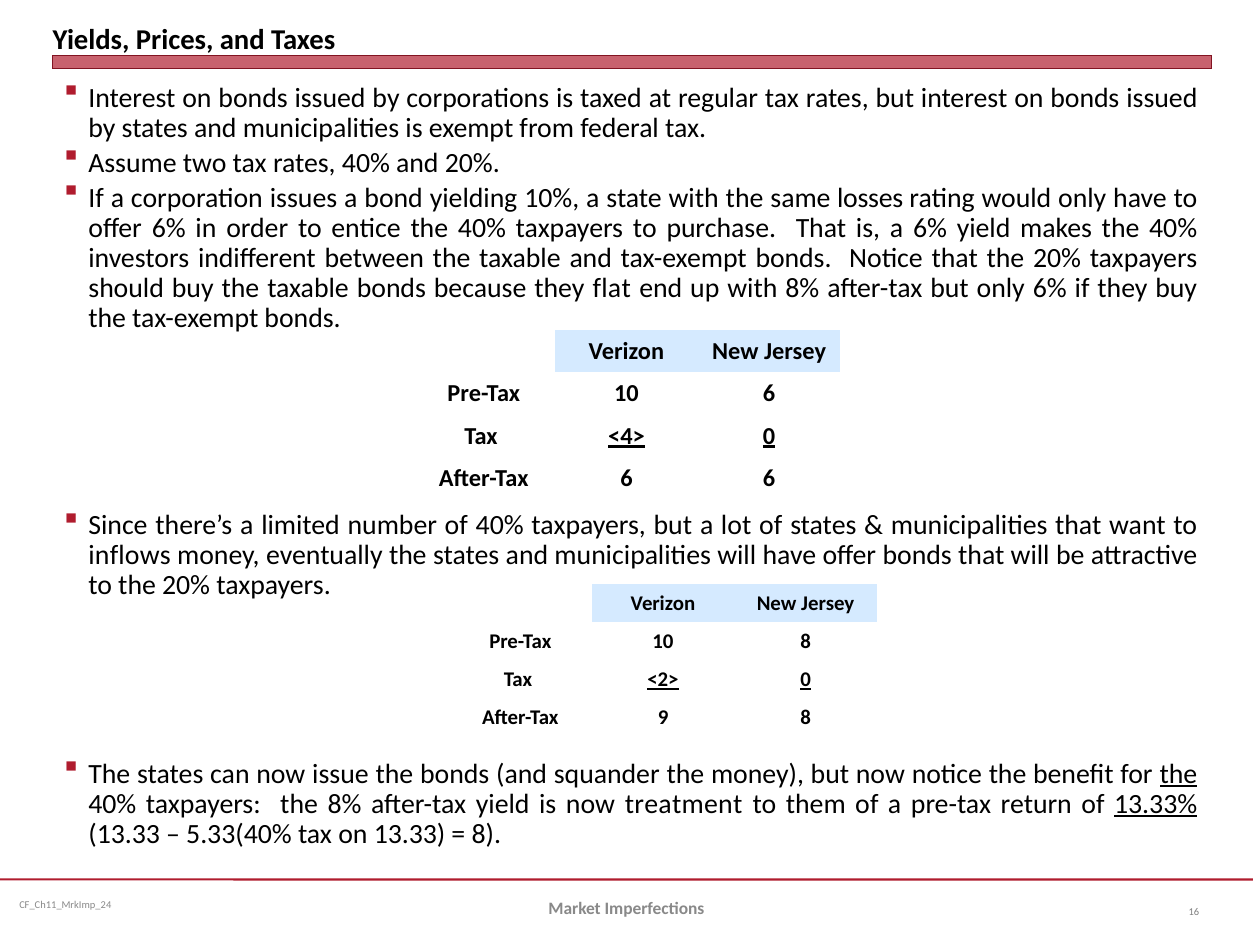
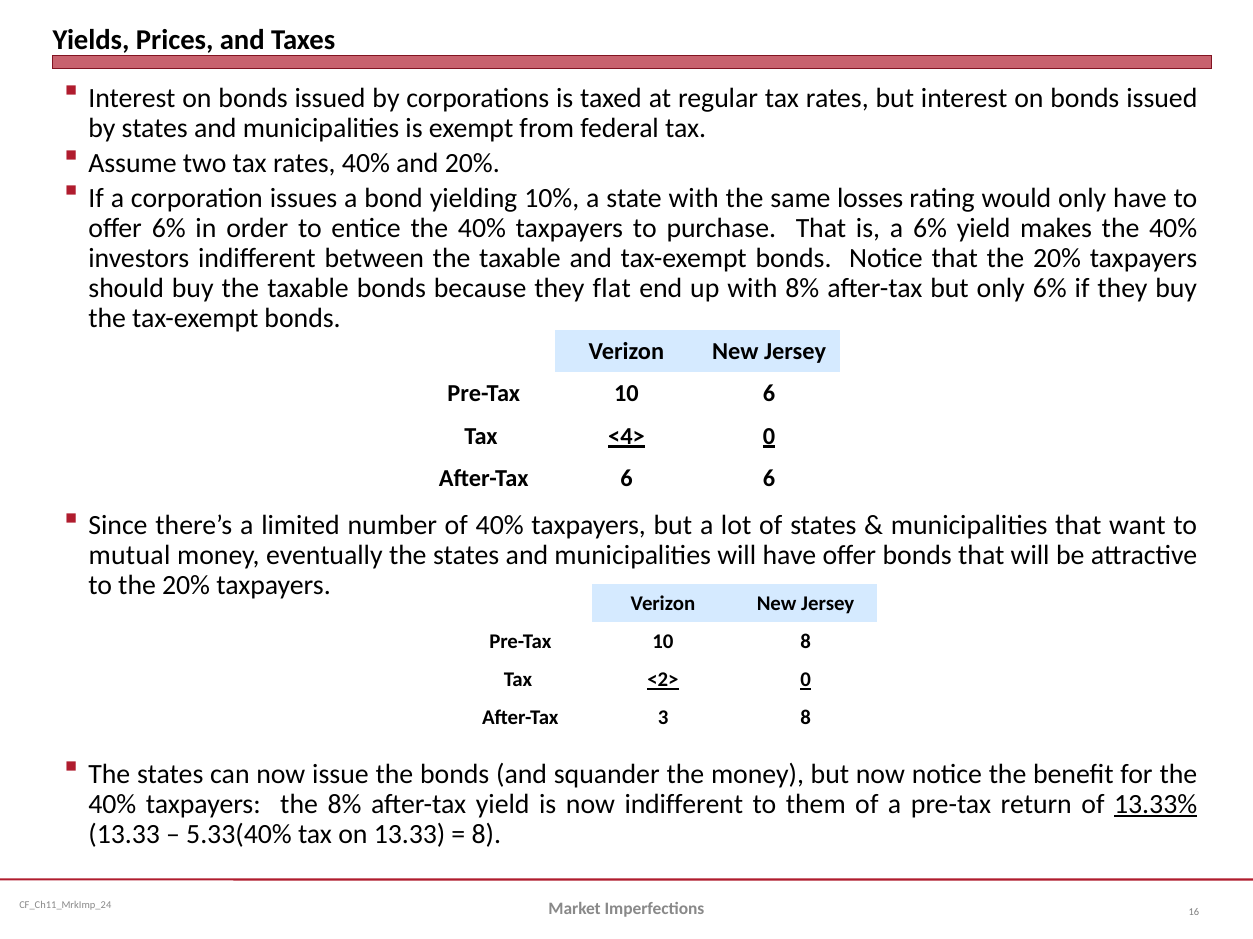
inflows: inflows -> mutual
9: 9 -> 3
the at (1178, 775) underline: present -> none
now treatment: treatment -> indifferent
